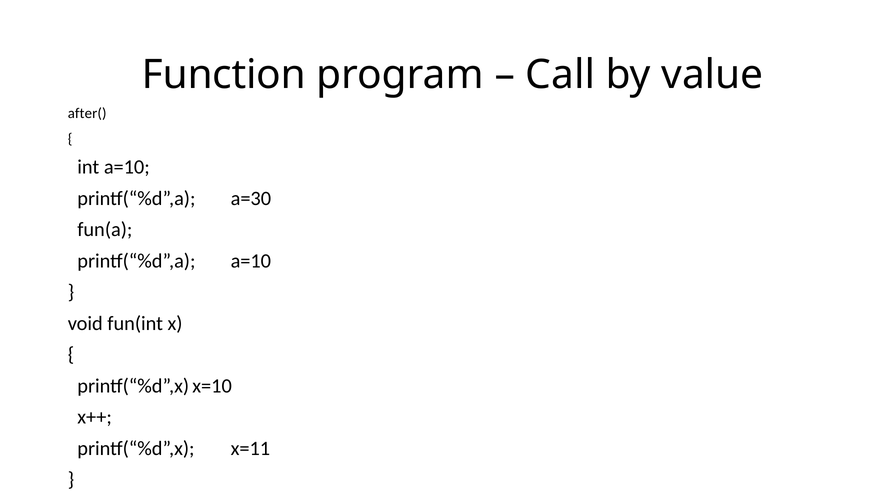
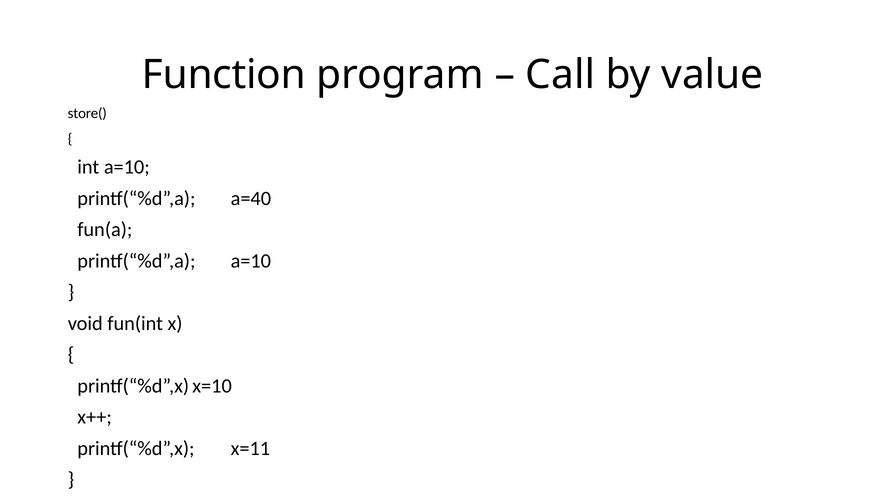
after(: after( -> store(
a=30: a=30 -> a=40
